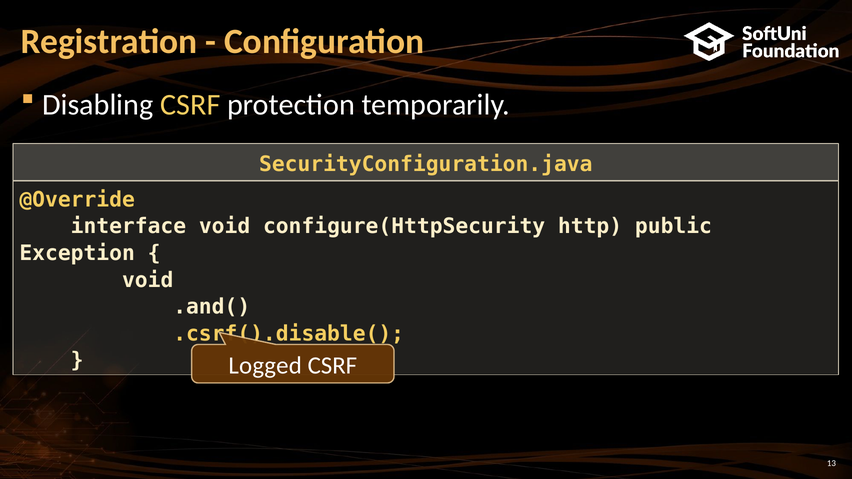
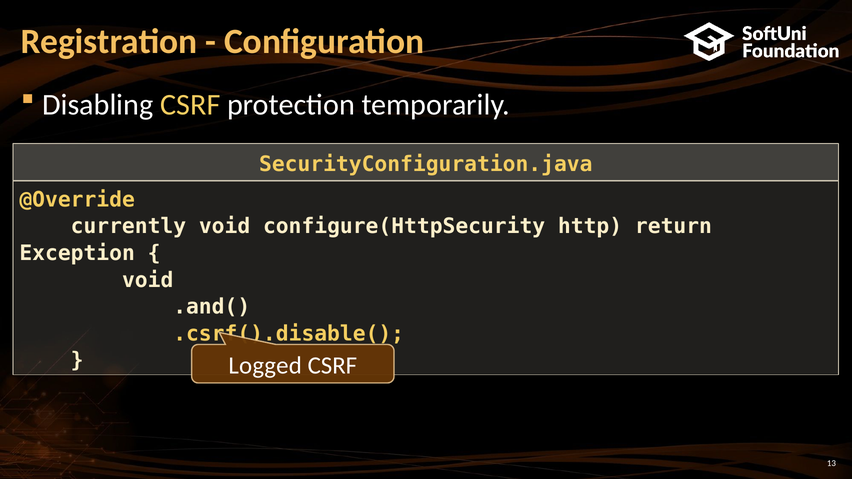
interface: interface -> currently
public: public -> return
